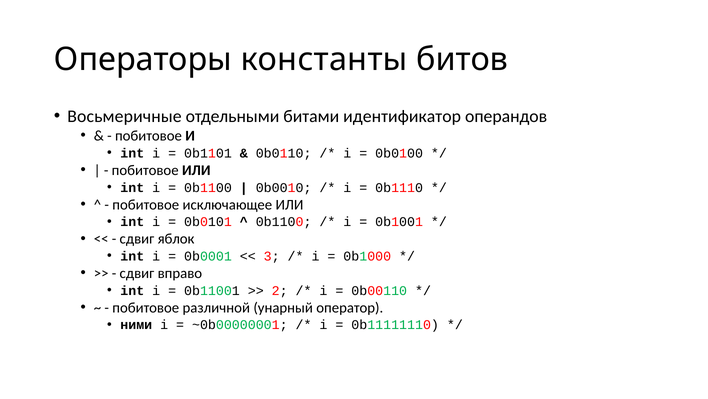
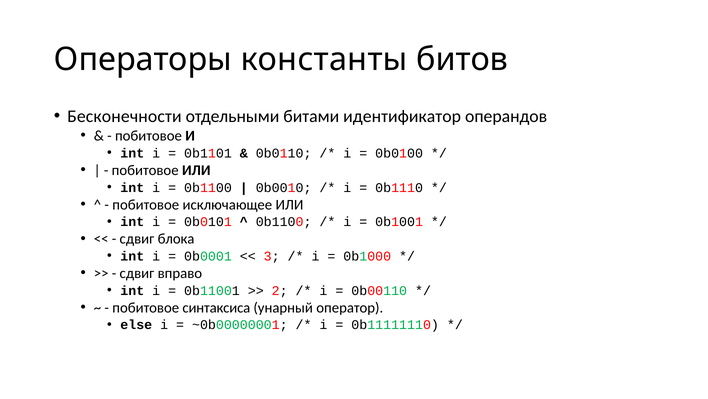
Восьмеричные: Восьмеричные -> Бесконечности
яблок: яблок -> блока
различной: различной -> синтаксиса
ними: ними -> else
